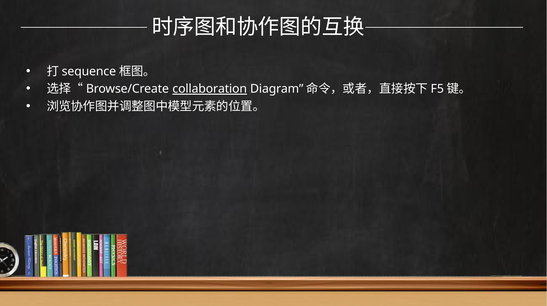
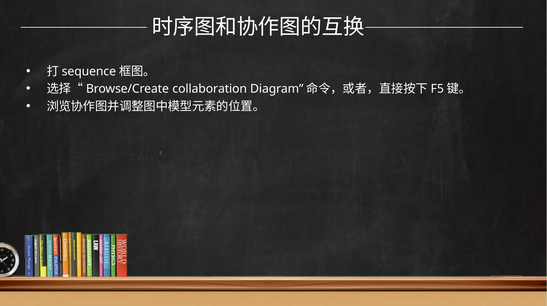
collaboration underline: present -> none
